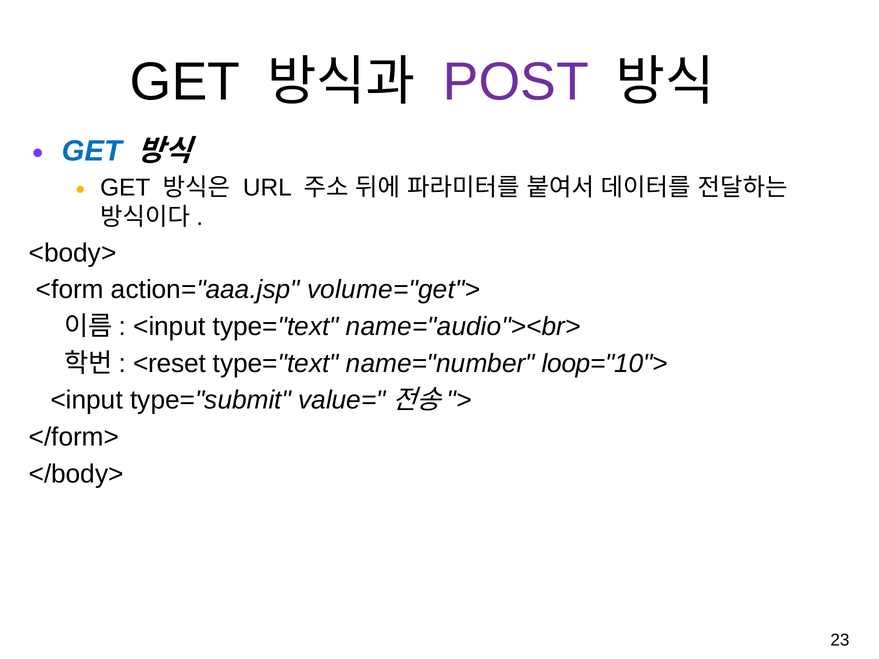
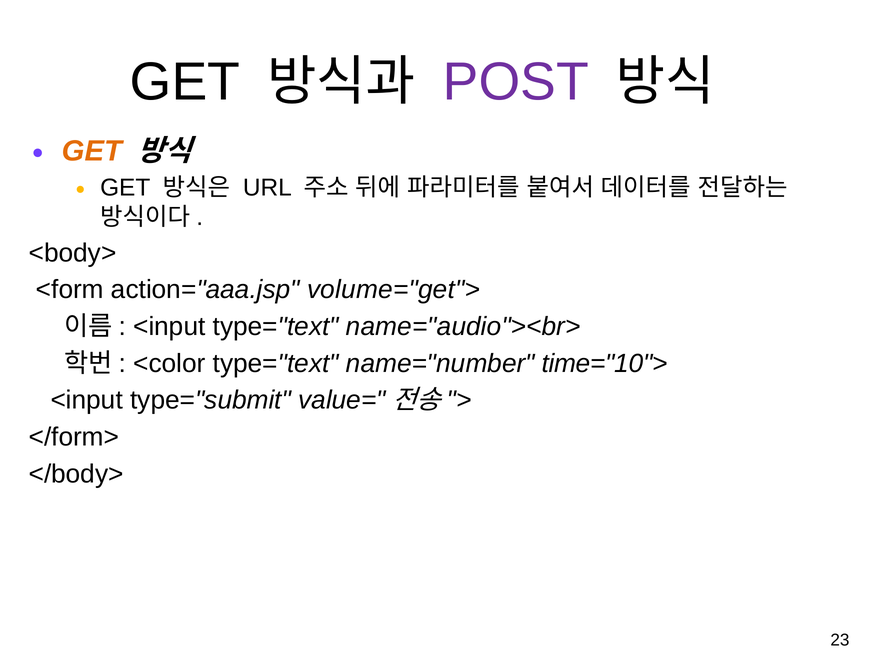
GET at (92, 151) colour: blue -> orange
<reset: <reset -> <color
loop="10">: loop="10"> -> time="10">
